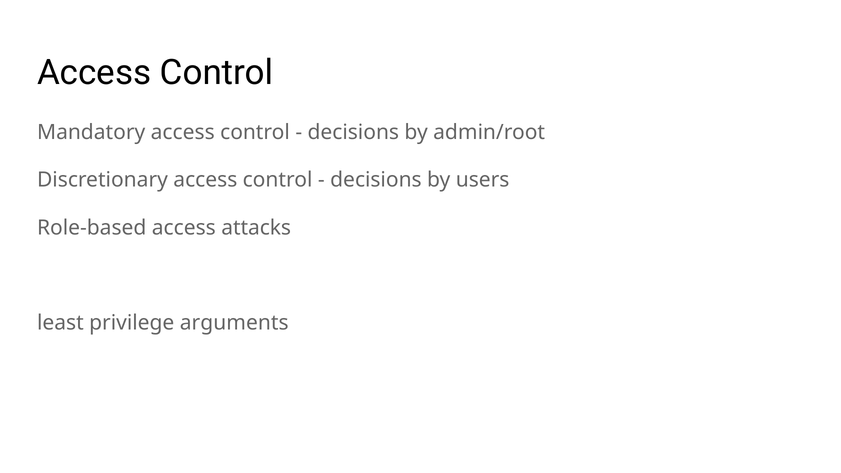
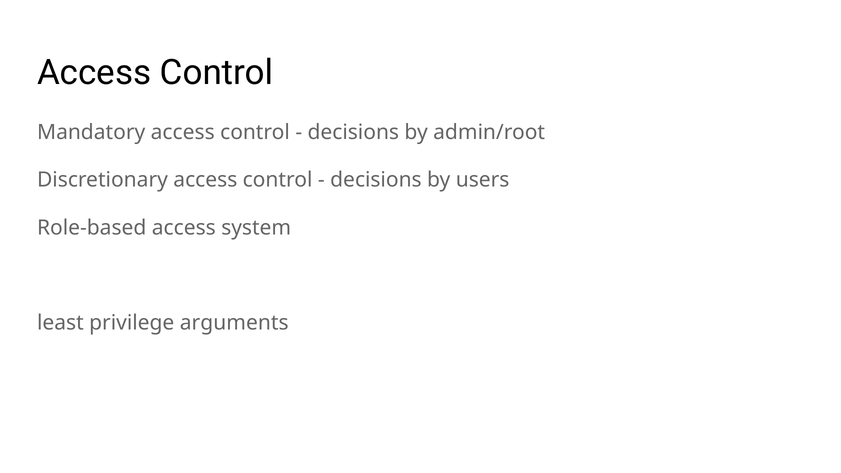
attacks: attacks -> system
